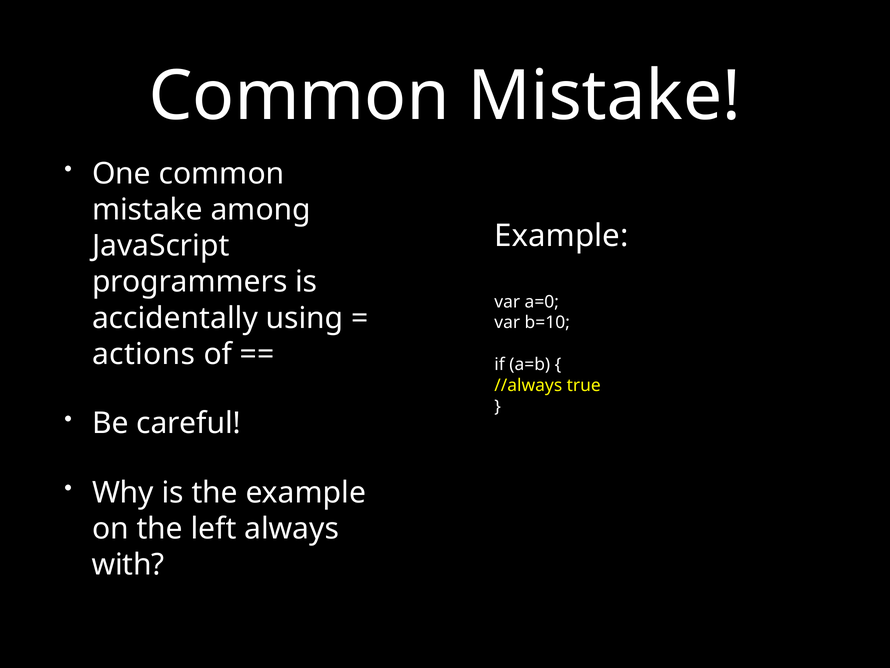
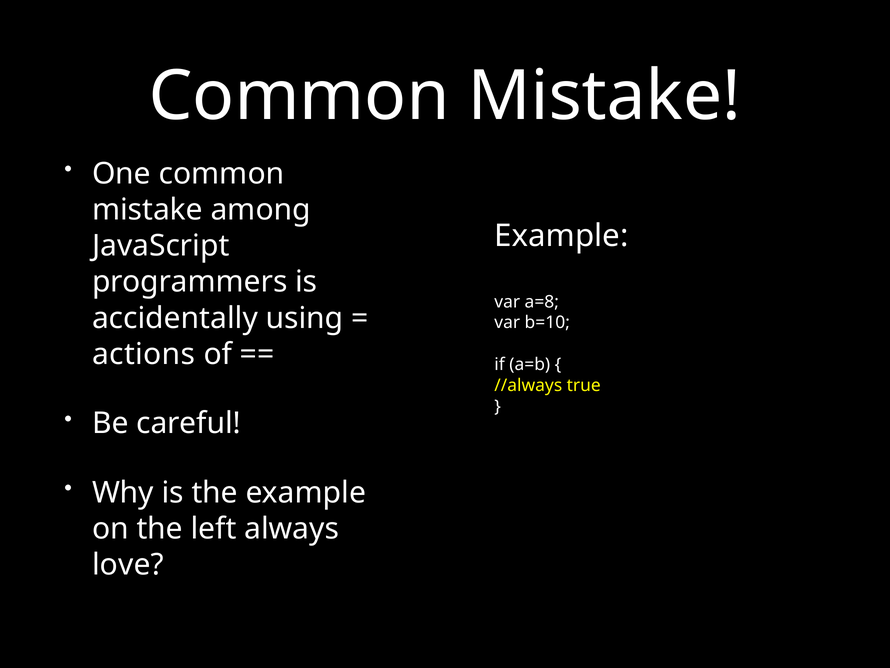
a=0: a=0 -> a=8
with: with -> love
